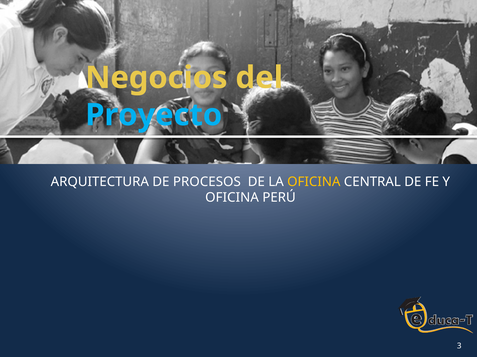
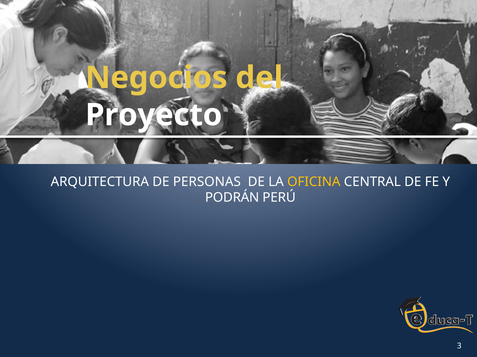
Proyecto colour: light blue -> white
PROCESOS: PROCESOS -> PERSONAS
OFICINA at (232, 198): OFICINA -> PODRÁN
